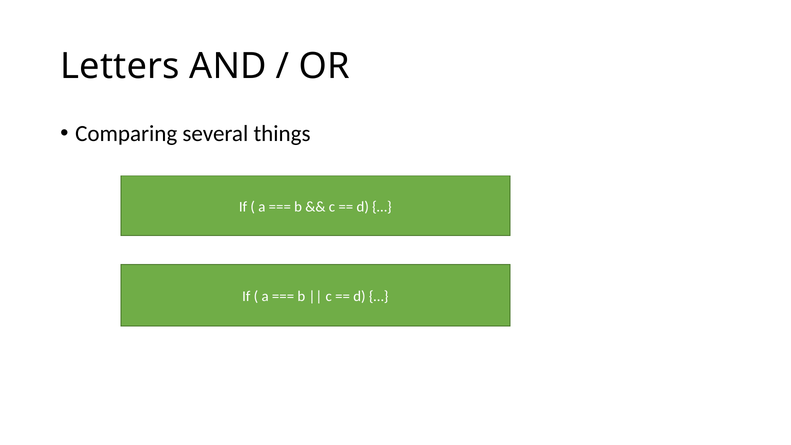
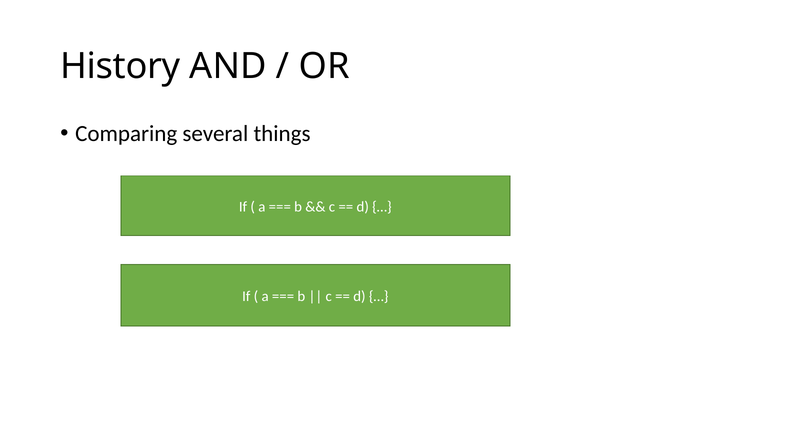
Letters: Letters -> History
